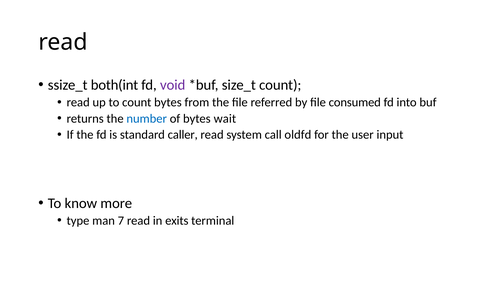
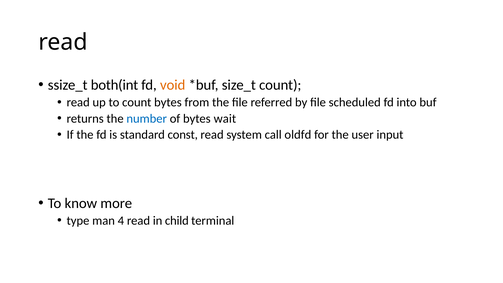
void colour: purple -> orange
consumed: consumed -> scheduled
caller: caller -> const
7: 7 -> 4
exits: exits -> child
